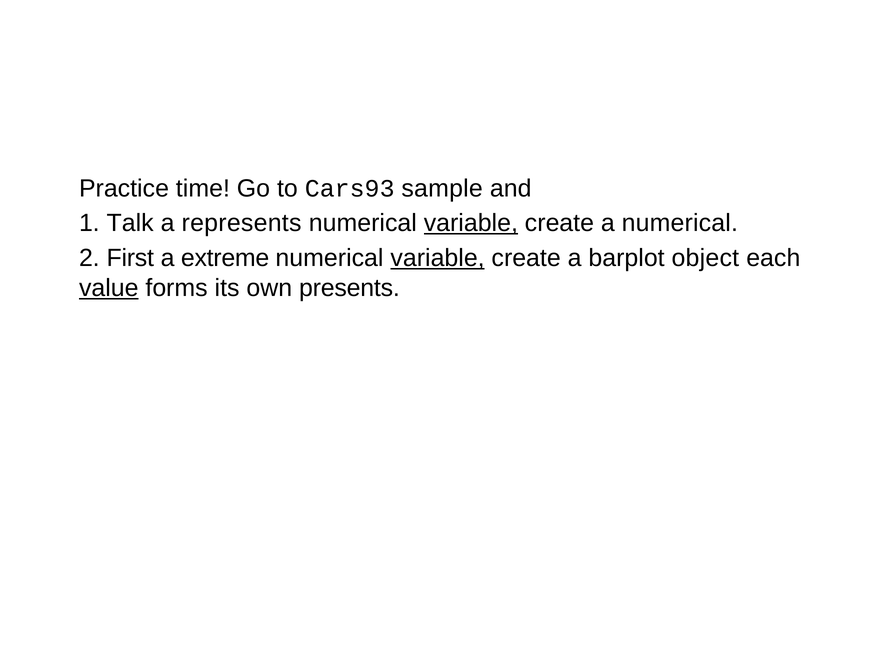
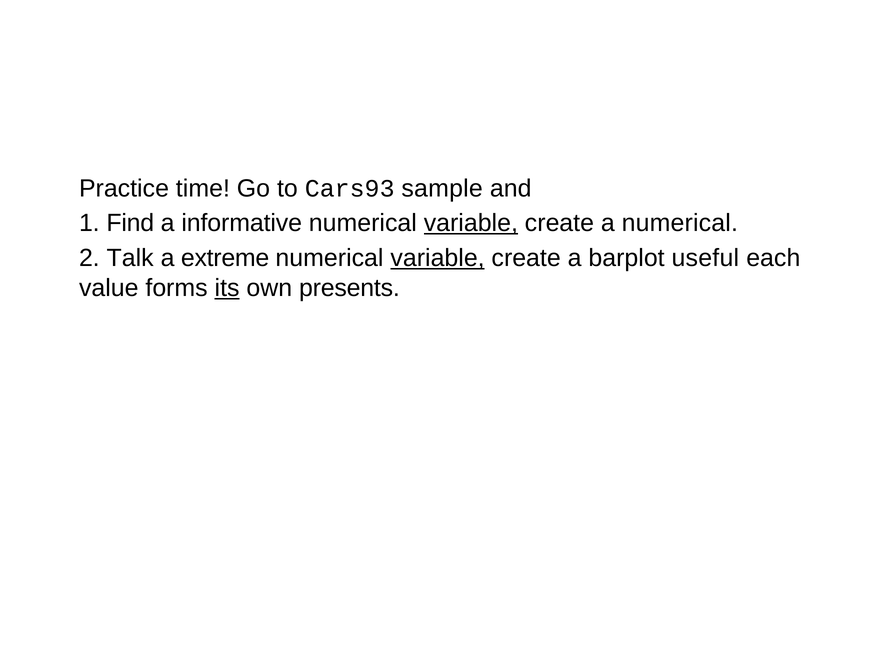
Talk: Talk -> Find
represents: represents -> informative
First: First -> Talk
object: object -> useful
value underline: present -> none
its underline: none -> present
